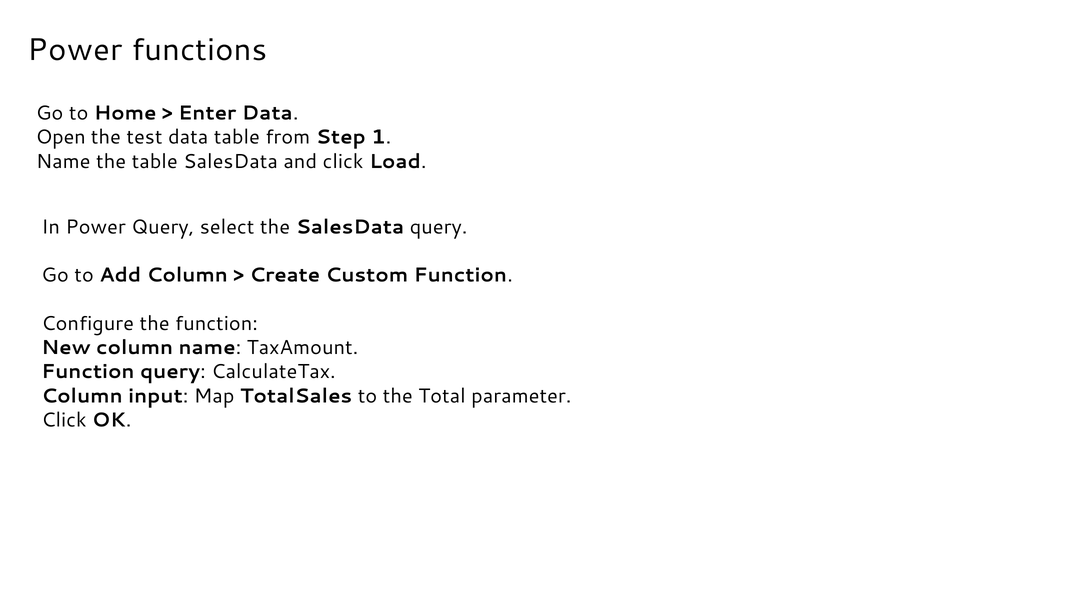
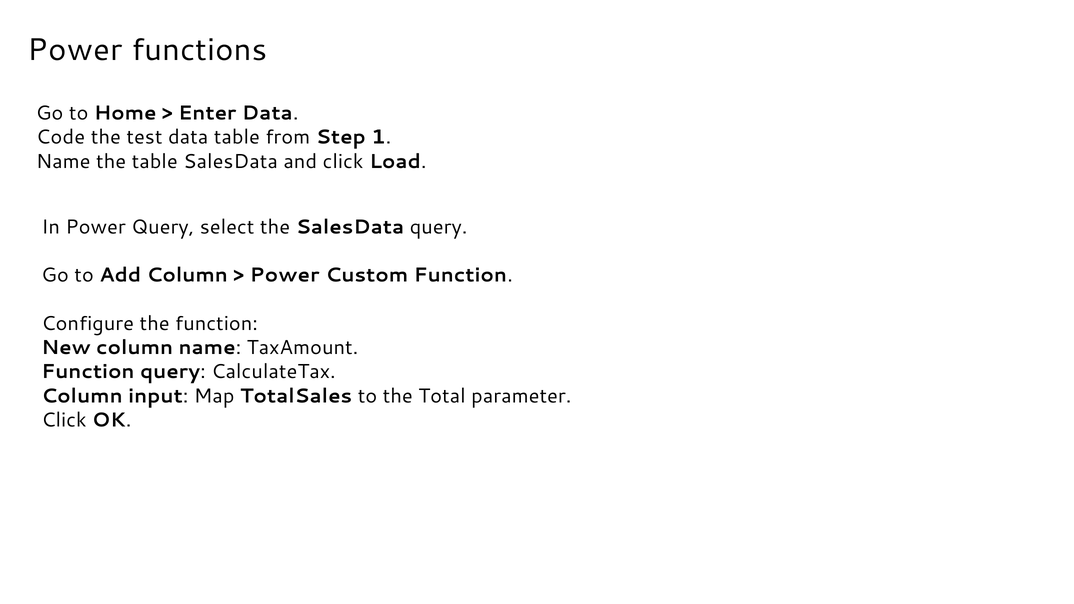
Open: Open -> Code
Create at (285, 275): Create -> Power
